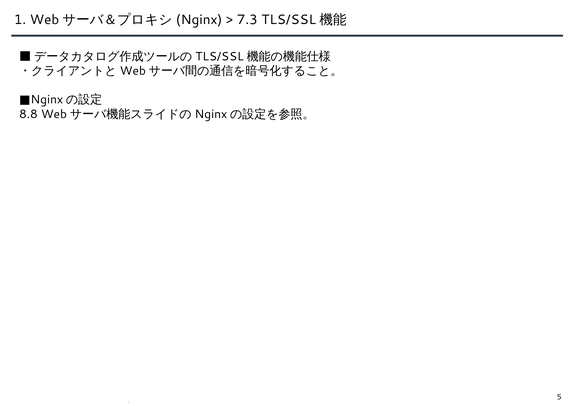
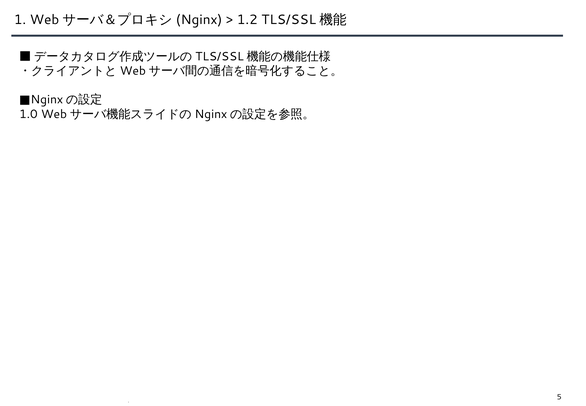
7.3: 7.3 -> 1.2
8.8: 8.8 -> 1.0
